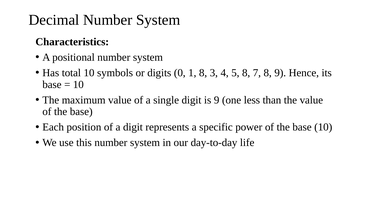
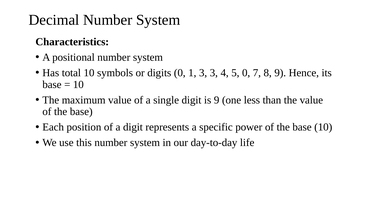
1 8: 8 -> 3
5 8: 8 -> 0
